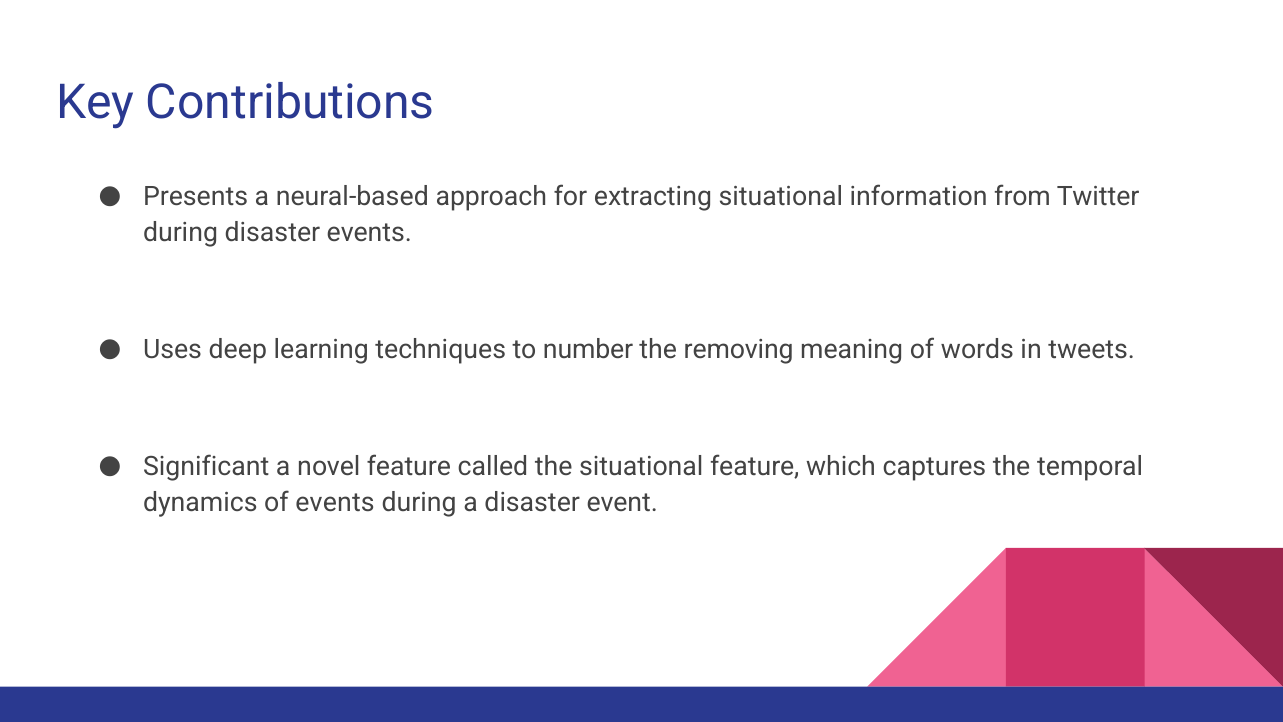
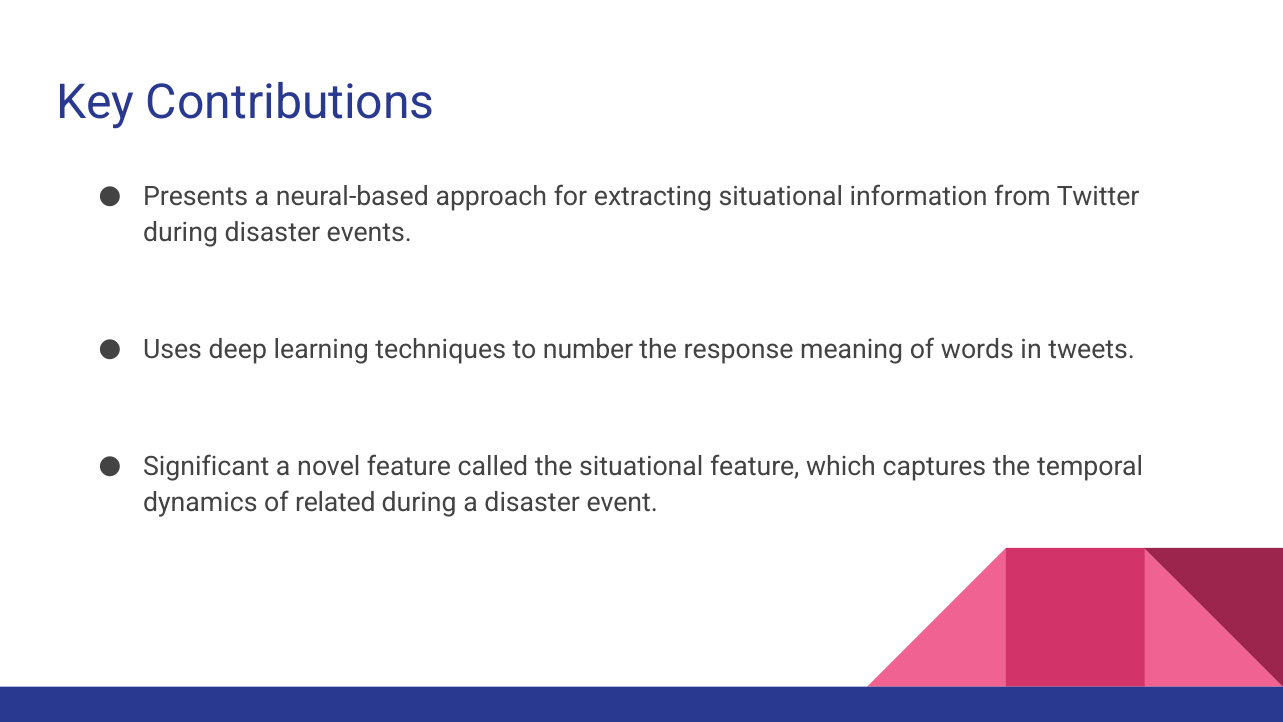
removing: removing -> response
of events: events -> related
